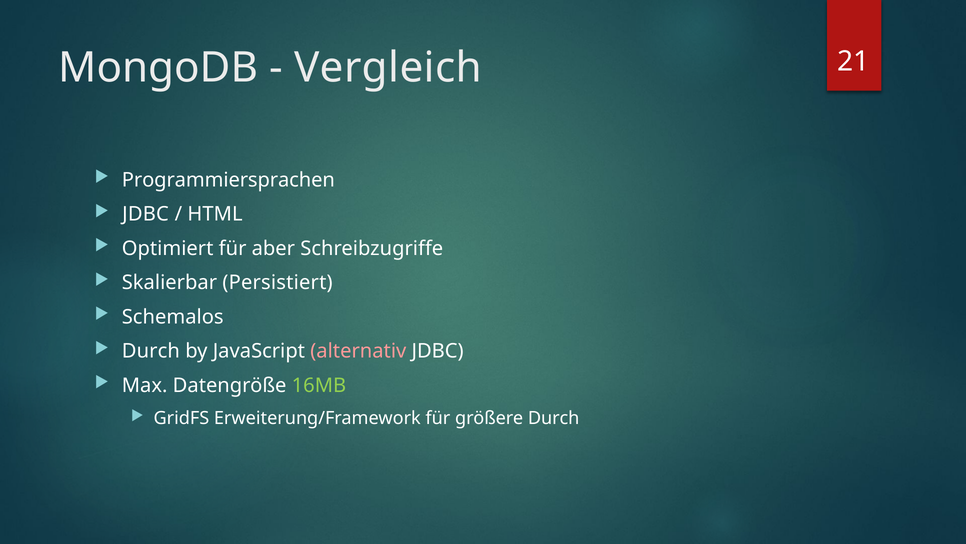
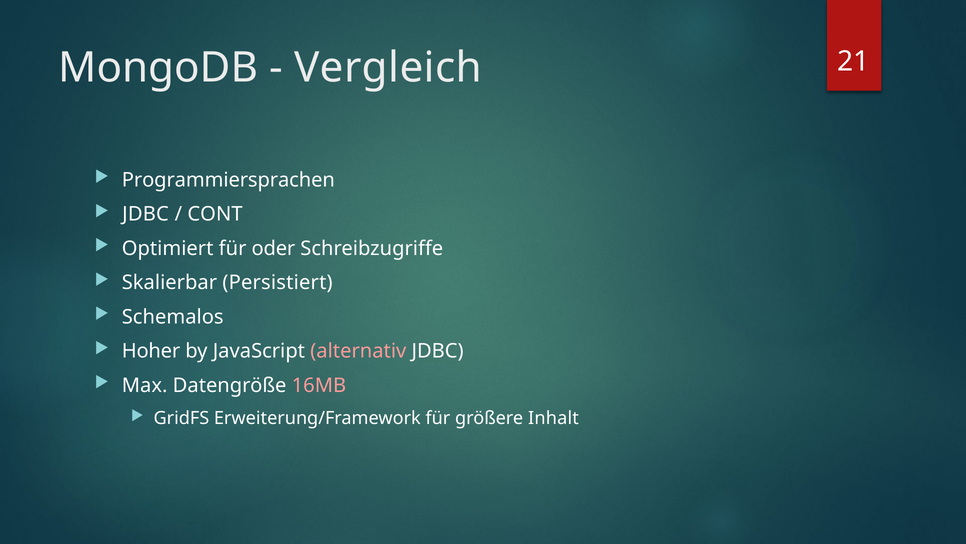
HTML: HTML -> CONT
aber: aber -> oder
Durch at (151, 351): Durch -> Hoher
16MB colour: light green -> pink
größere Durch: Durch -> Inhalt
